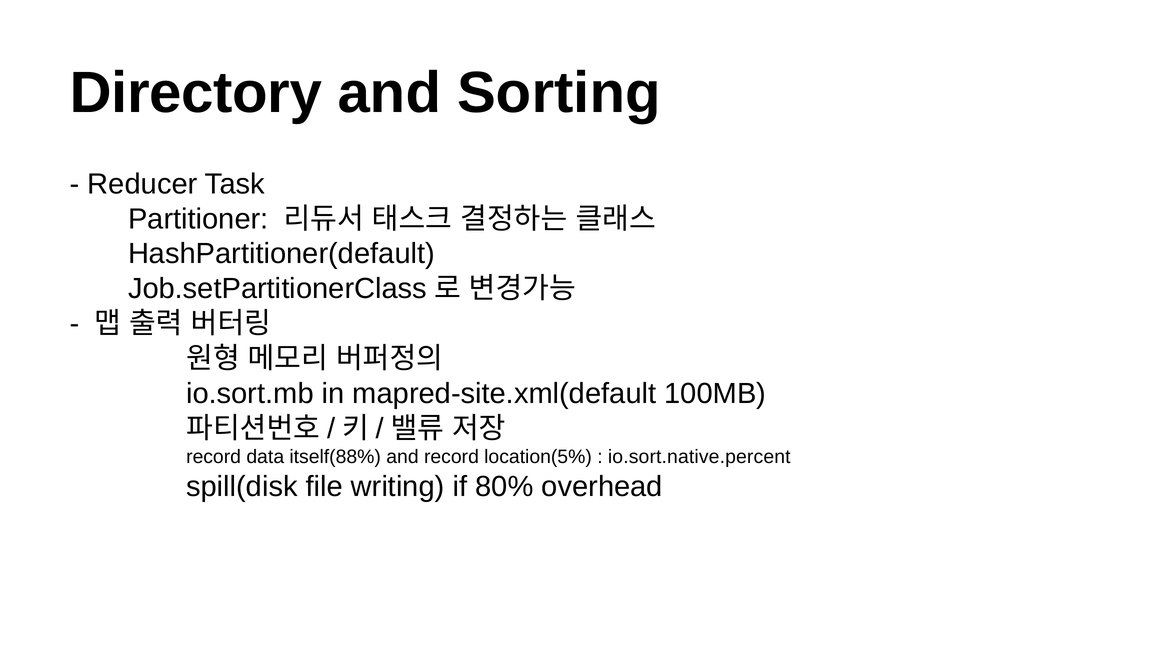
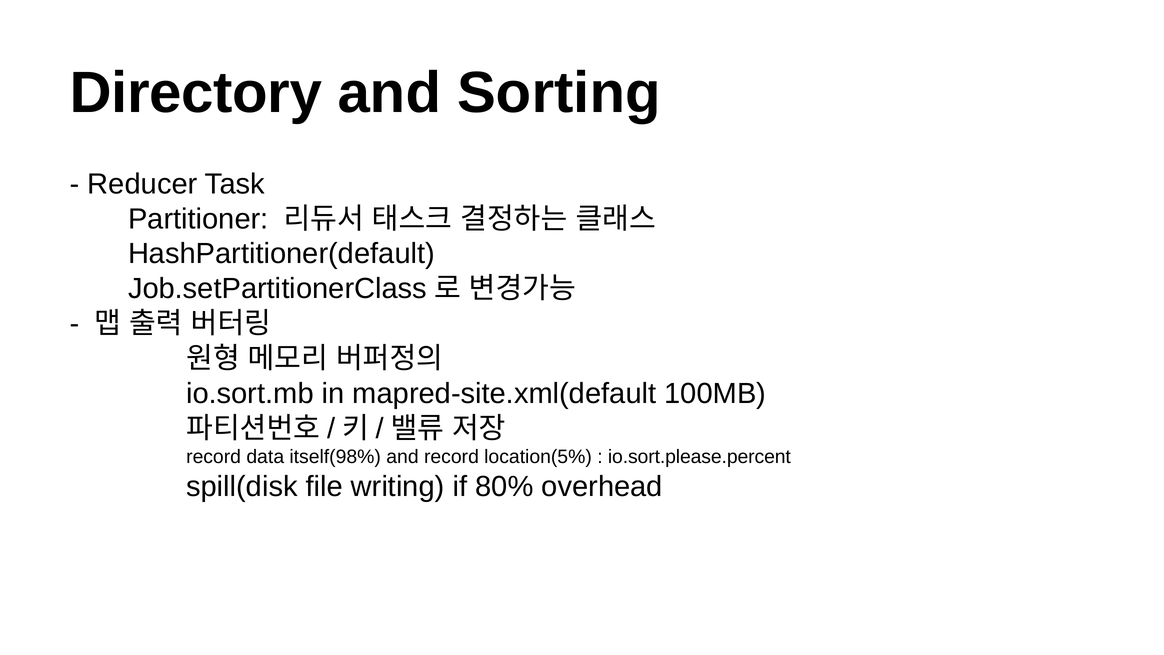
itself(88%: itself(88% -> itself(98%
io.sort.native.percent: io.sort.native.percent -> io.sort.please.percent
